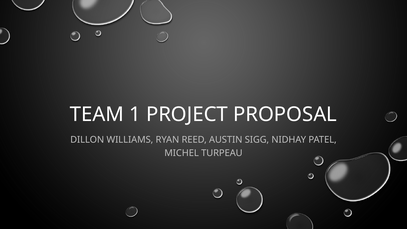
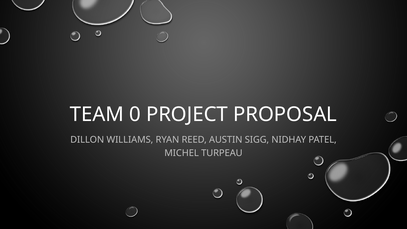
1: 1 -> 0
